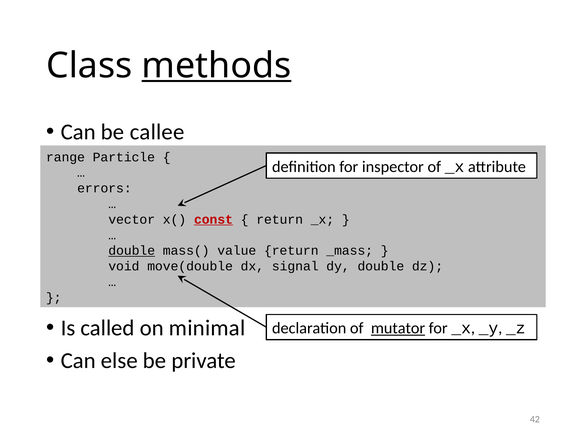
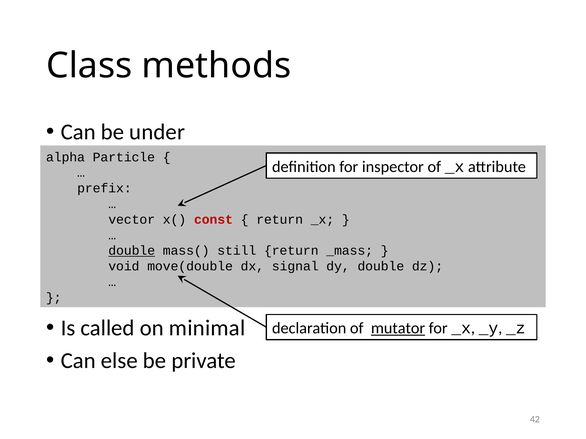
methods underline: present -> none
callee: callee -> under
range: range -> alpha
errors: errors -> prefix
const underline: present -> none
value: value -> still
